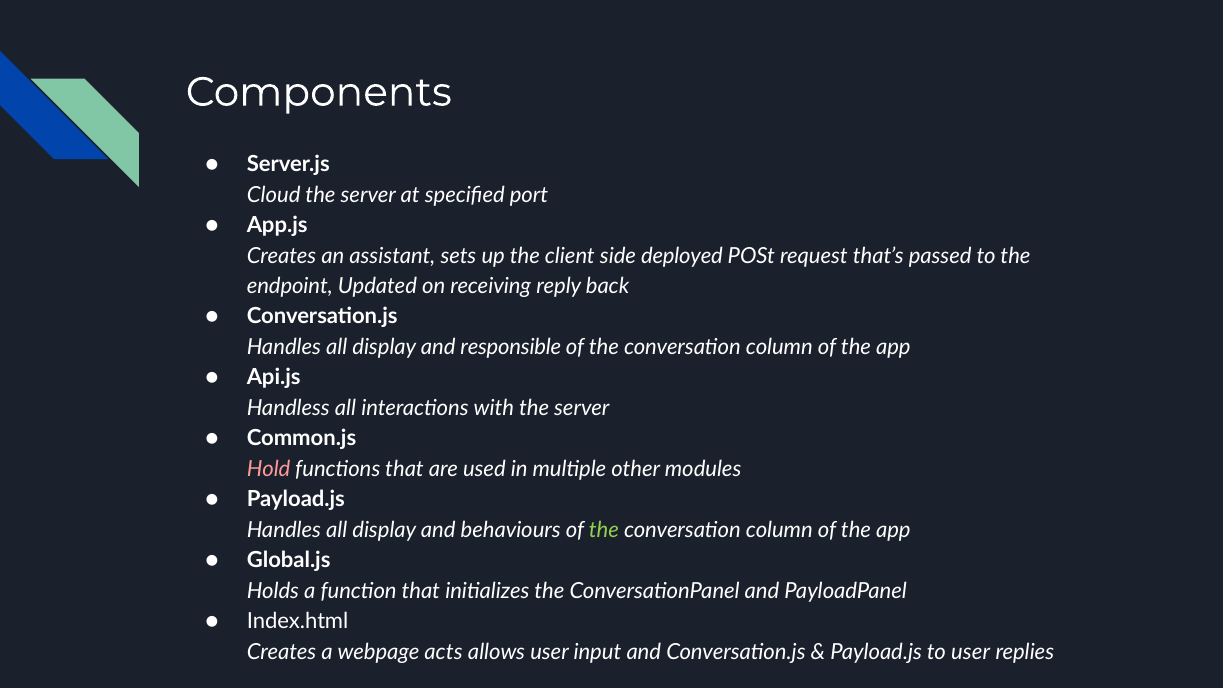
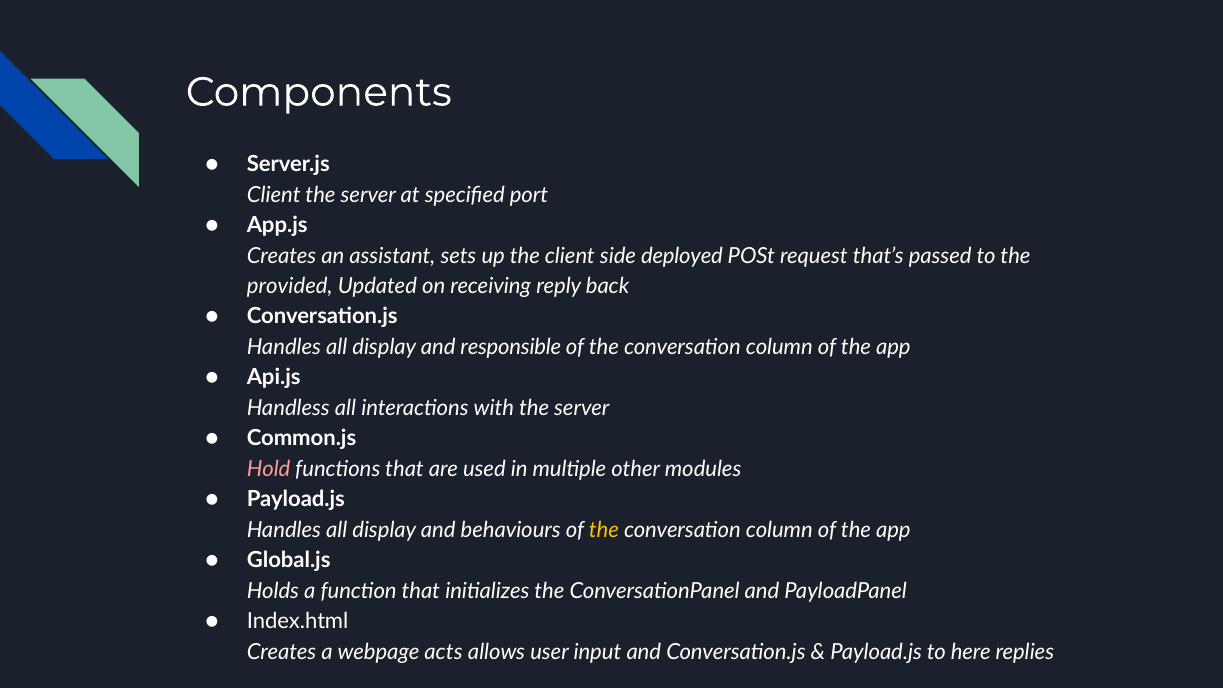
Cloud at (274, 195): Cloud -> Client
endpoint: endpoint -> provided
the at (604, 530) colour: light green -> yellow
to user: user -> here
